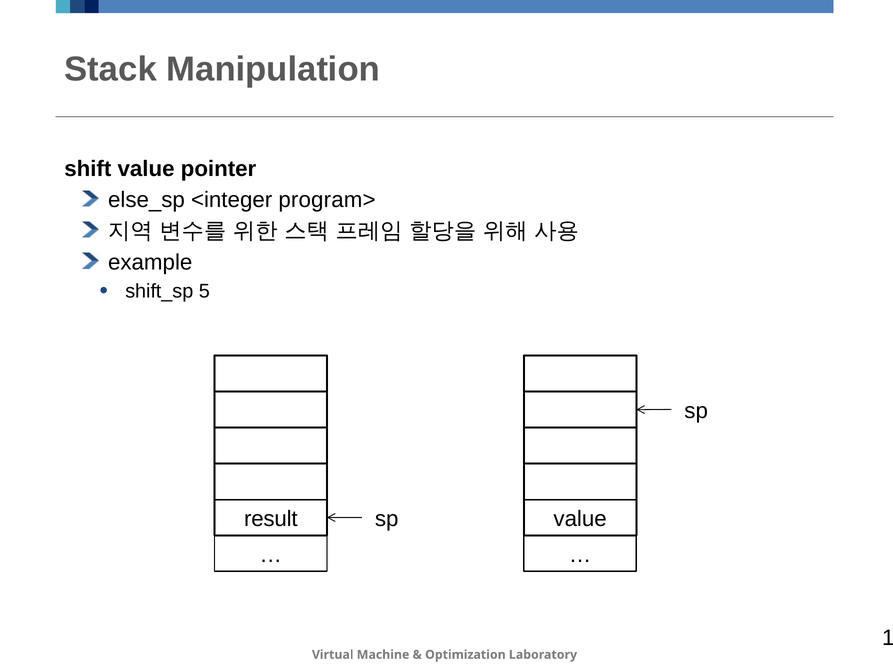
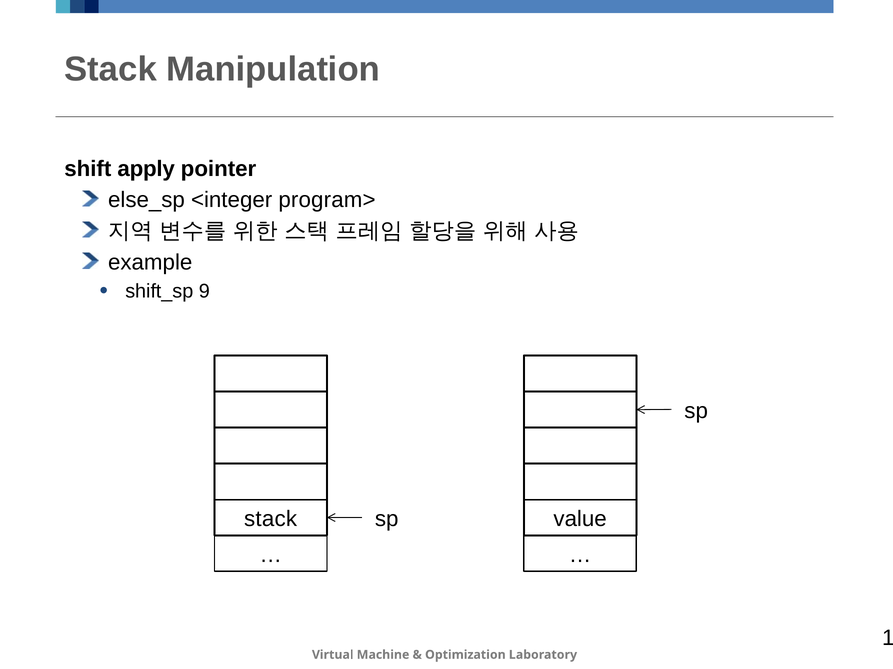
shift value: value -> apply
5: 5 -> 9
result at (271, 520): result -> stack
